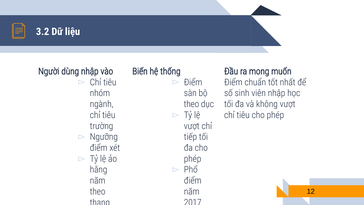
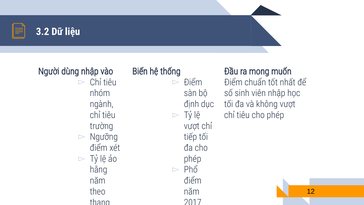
theo at (191, 104): theo -> định
